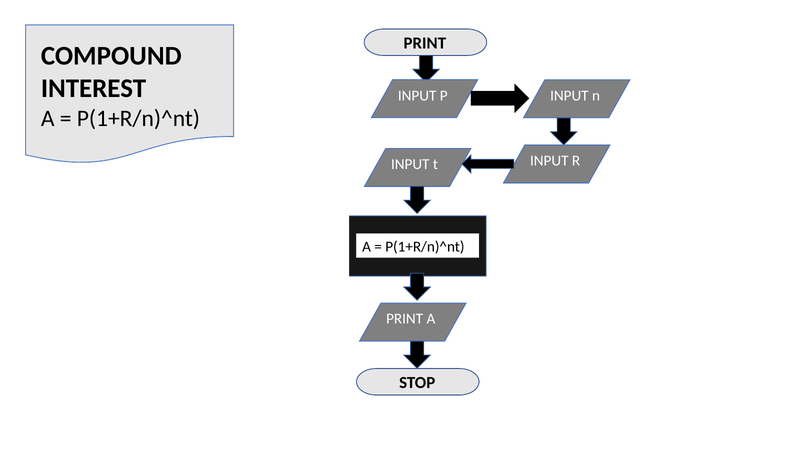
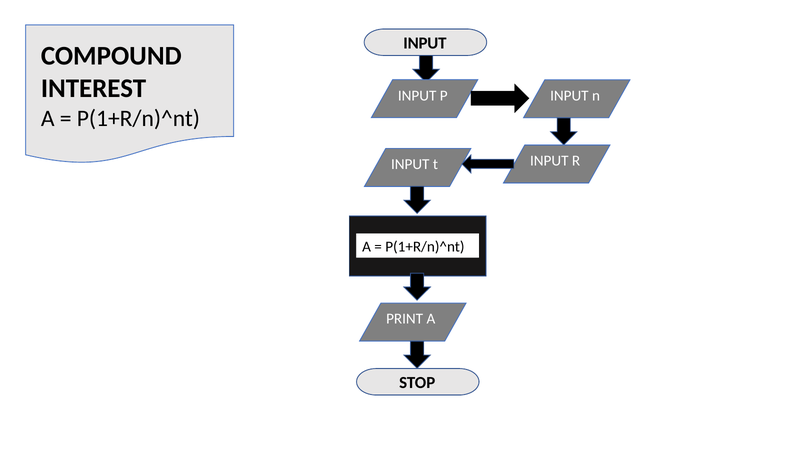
PRINT at (425, 43): PRINT -> INPUT
